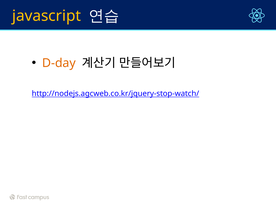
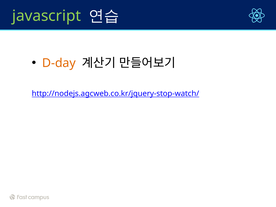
javascript colour: yellow -> light green
